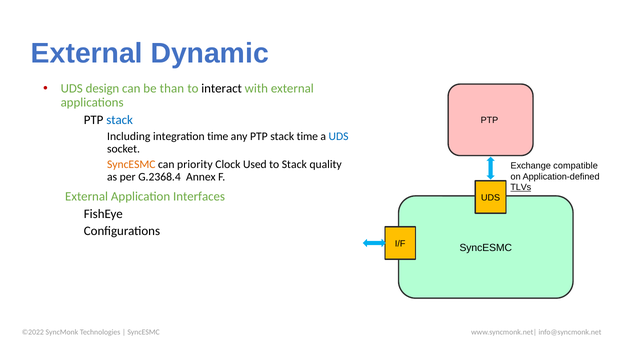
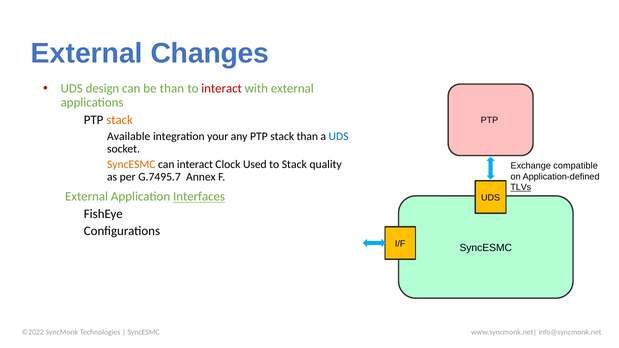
Dynamic: Dynamic -> Changes
interact at (222, 89) colour: black -> red
stack at (120, 120) colour: blue -> orange
Including: Including -> Available
integration time: time -> your
stack time: time -> than
can priority: priority -> interact
G.2368.4: G.2368.4 -> G.7495.7
Interfaces underline: none -> present
